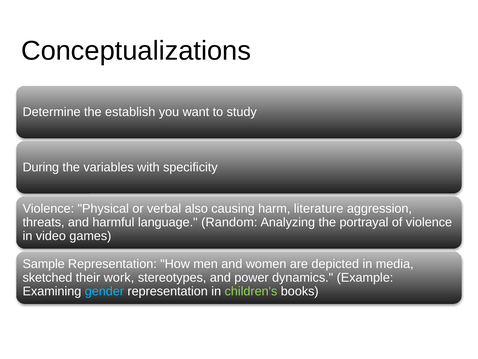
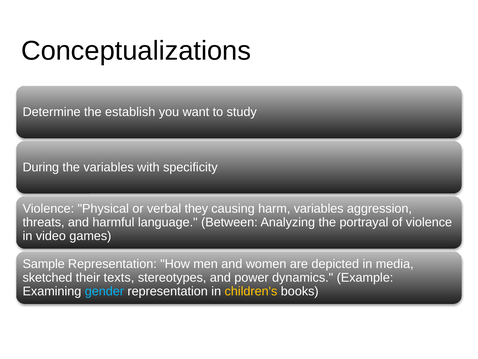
also: also -> they
harm literature: literature -> variables
Random: Random -> Between
work: work -> texts
children's colour: light green -> yellow
